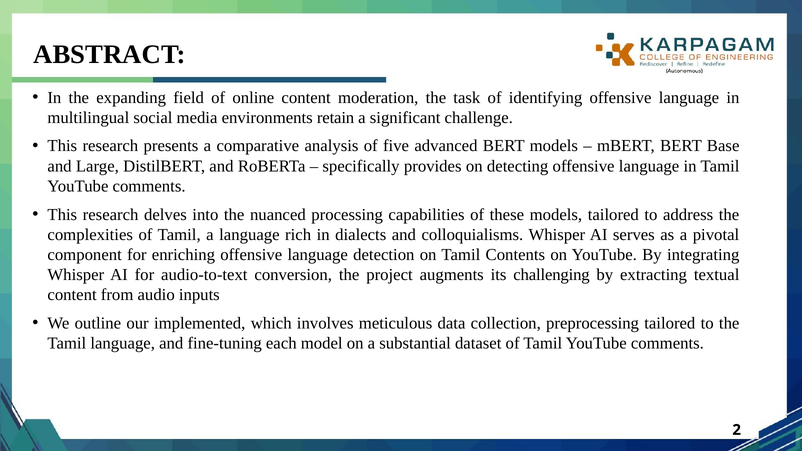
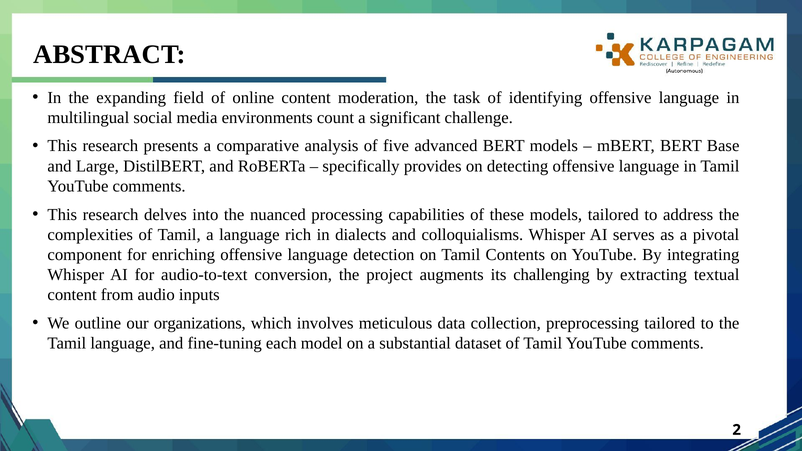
retain: retain -> count
implemented: implemented -> organizations
